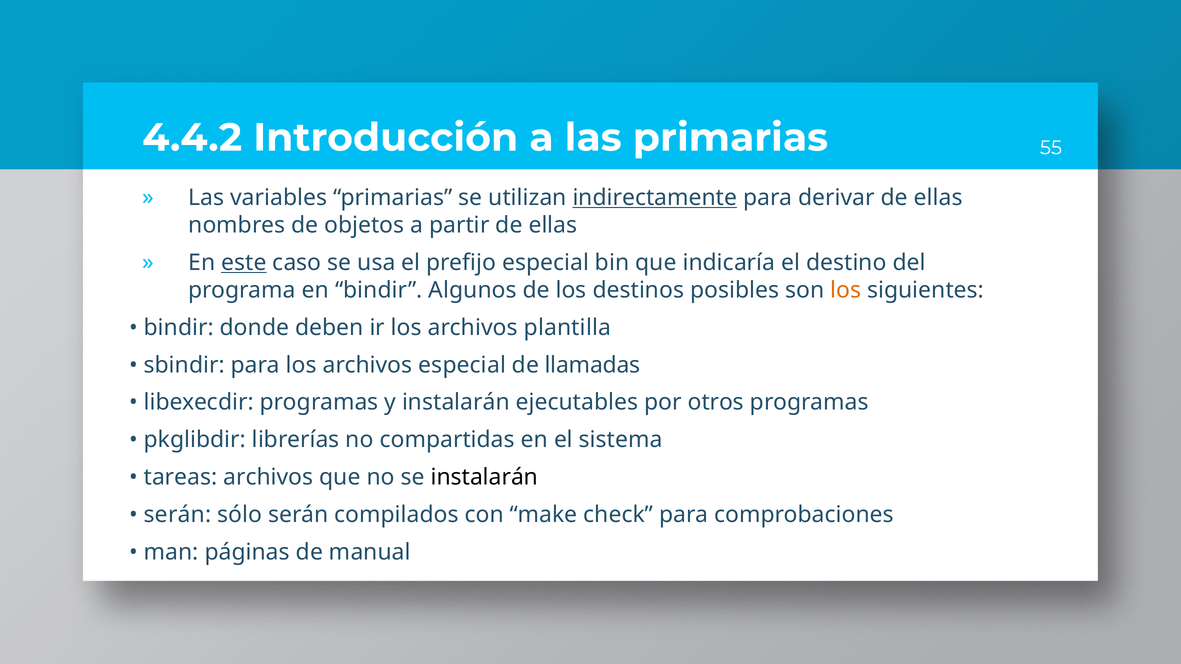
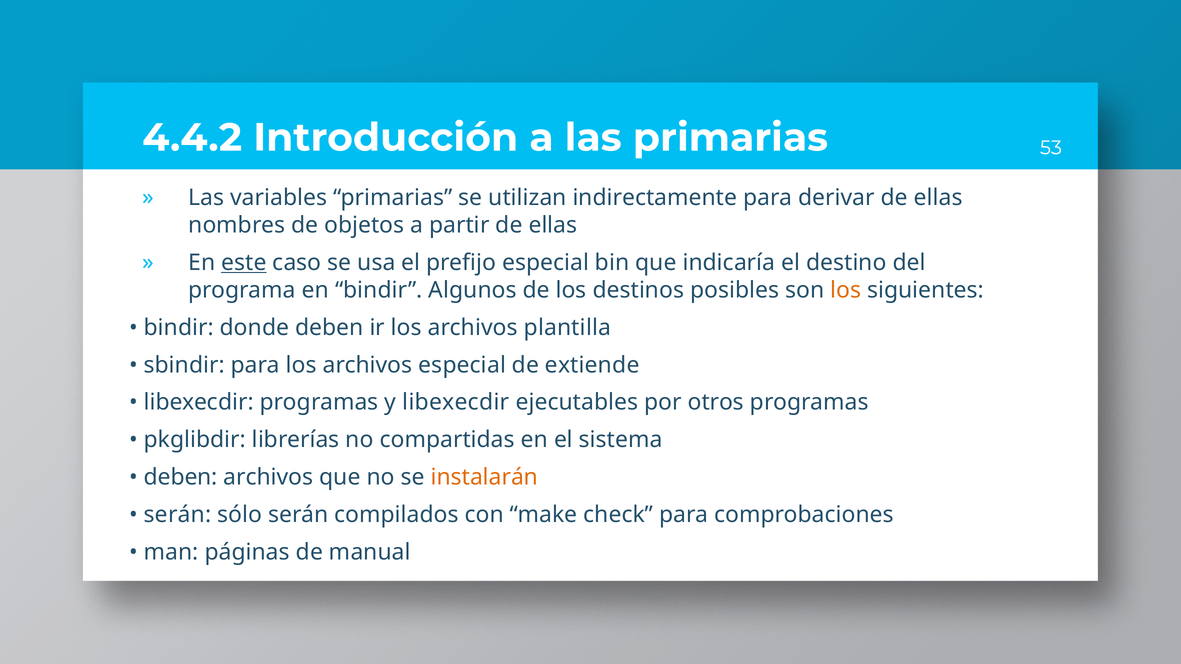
55: 55 -> 53
indirectamente underline: present -> none
llamadas: llamadas -> extiende
y instalarán: instalarán -> libexecdir
tareas at (181, 477): tareas -> deben
instalarán at (484, 477) colour: black -> orange
